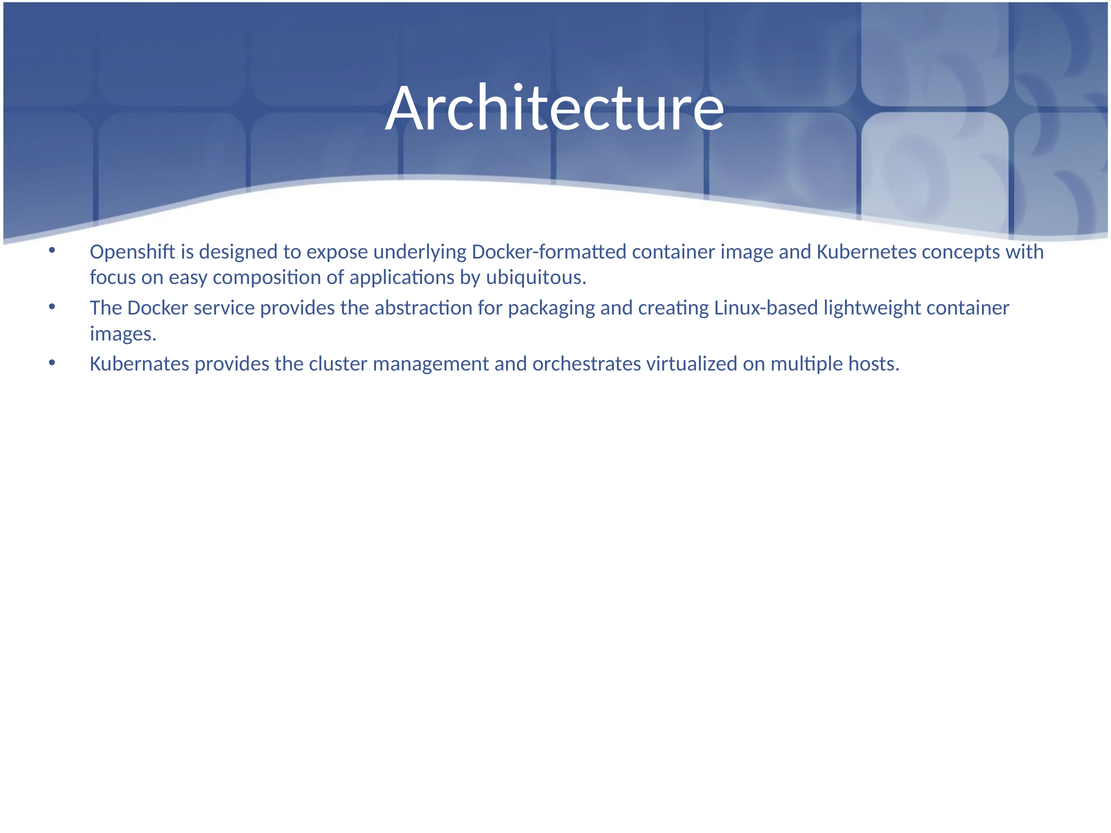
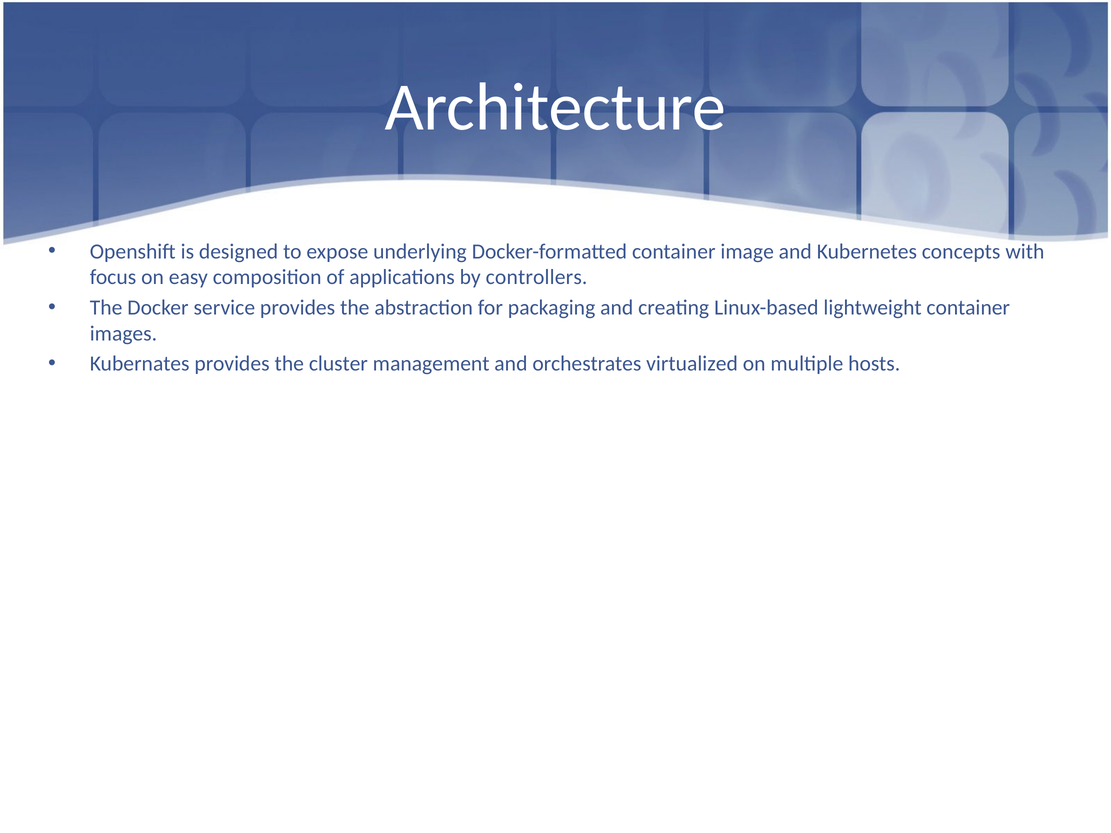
ubiquitous: ubiquitous -> controllers
